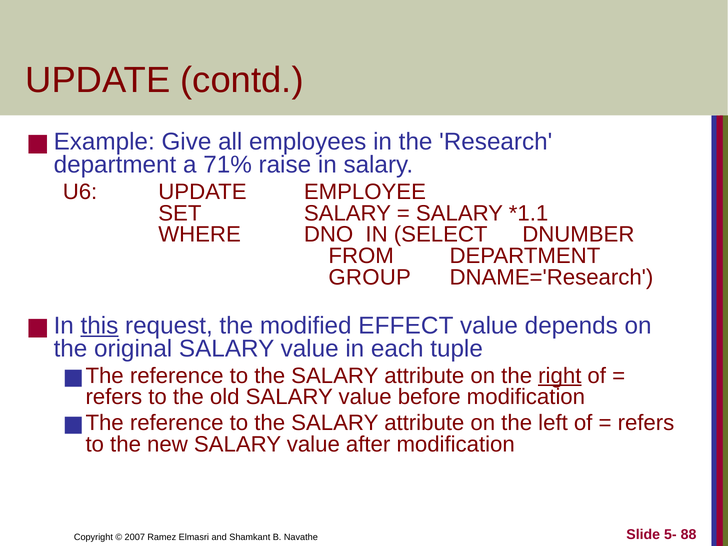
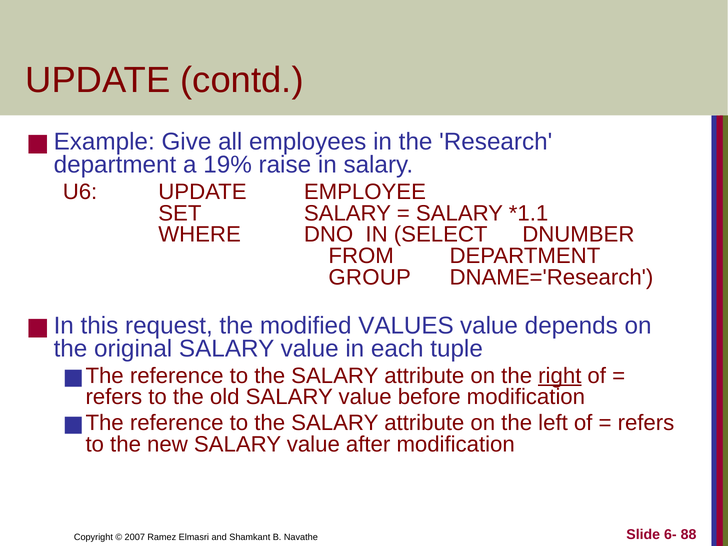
71%: 71% -> 19%
this underline: present -> none
EFFECT: EFFECT -> VALUES
5-: 5- -> 6-
